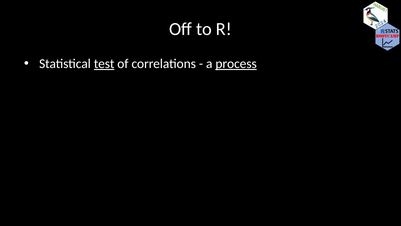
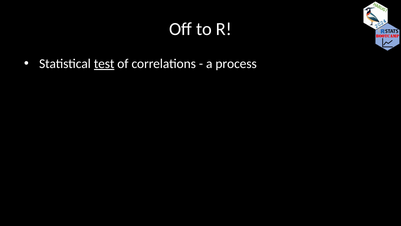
process underline: present -> none
